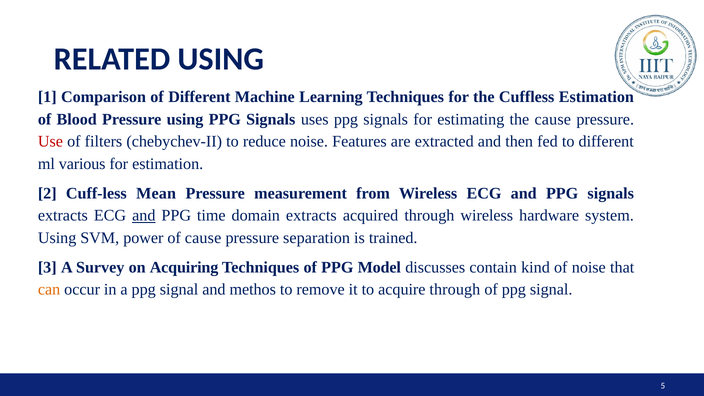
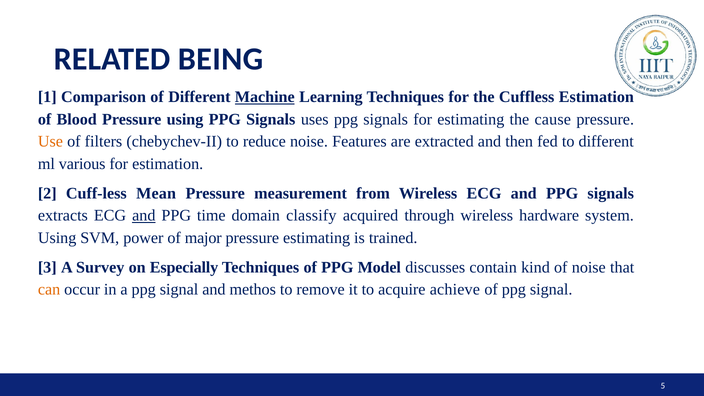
RELATED USING: USING -> BEING
Machine underline: none -> present
Use colour: red -> orange
domain extracts: extracts -> classify
of cause: cause -> major
pressure separation: separation -> estimating
Acquiring: Acquiring -> Especially
acquire through: through -> achieve
